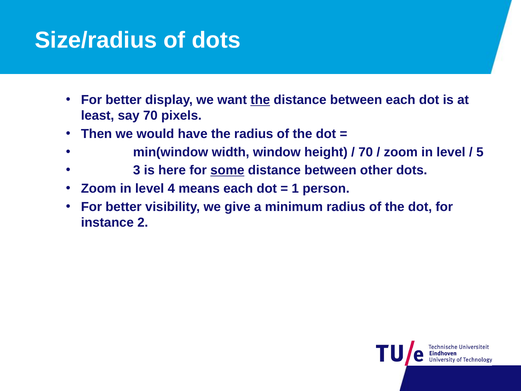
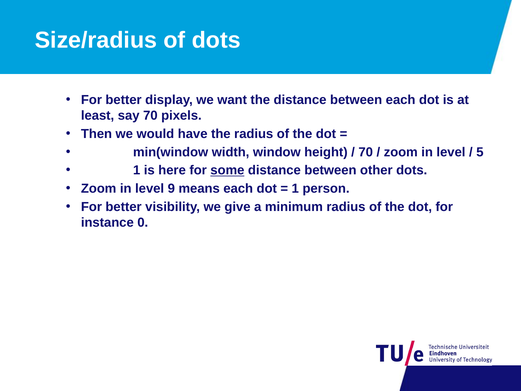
the at (260, 100) underline: present -> none
3 at (137, 170): 3 -> 1
4: 4 -> 9
2: 2 -> 0
